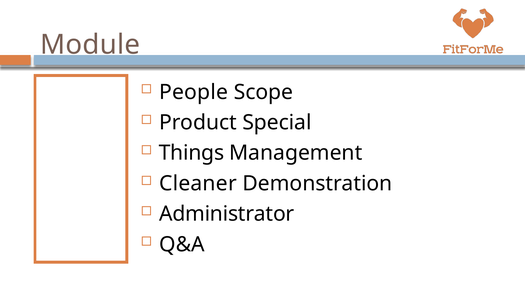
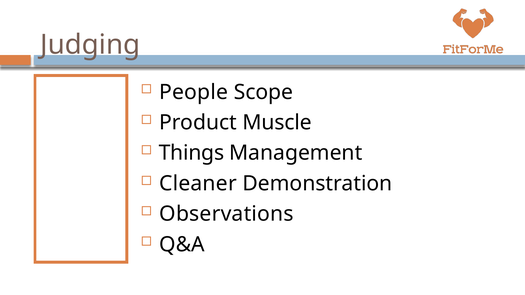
Module: Module -> Judging
Special: Special -> Muscle
Administrator: Administrator -> Observations
